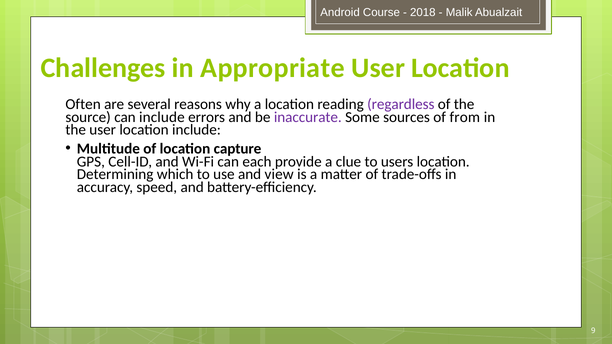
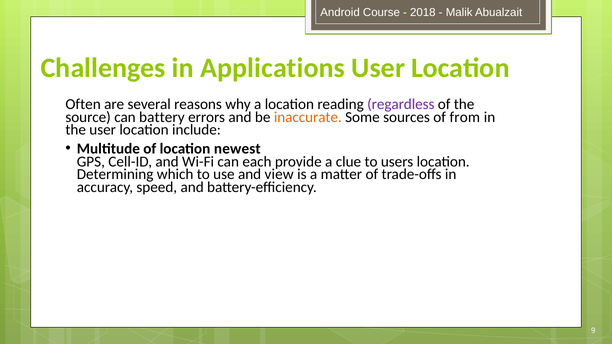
Appropriate: Appropriate -> Applications
can include: include -> battery
inaccurate colour: purple -> orange
capture: capture -> newest
